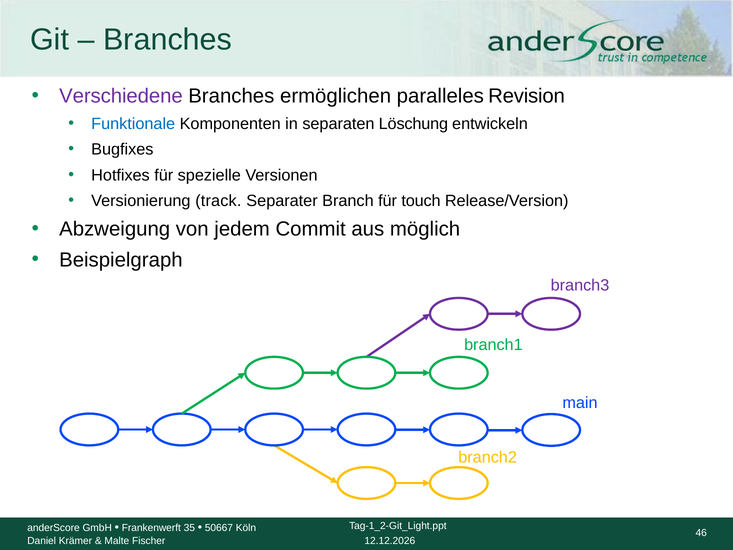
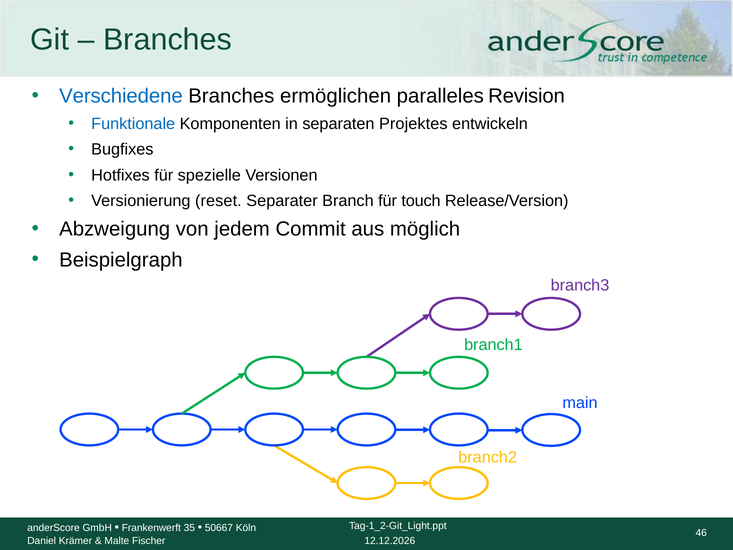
Verschiedene colour: purple -> blue
Löschung: Löschung -> Projektes
track: track -> reset
